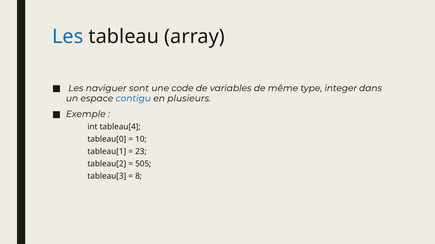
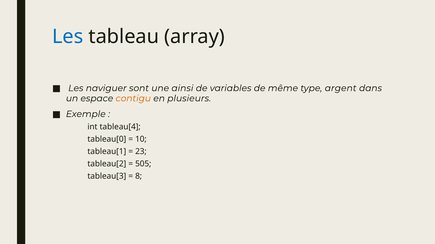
code: code -> ainsi
integer: integer -> argent
contigu colour: blue -> orange
